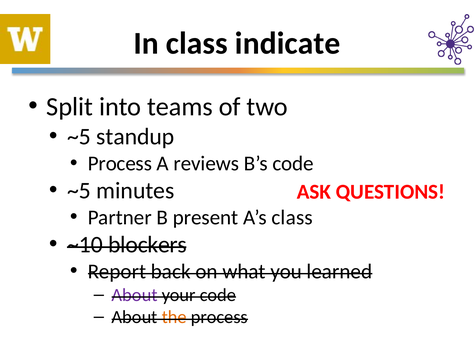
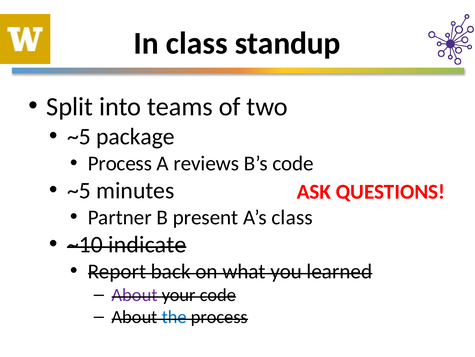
indicate: indicate -> standup
standup: standup -> package
blockers: blockers -> indicate
the colour: orange -> blue
